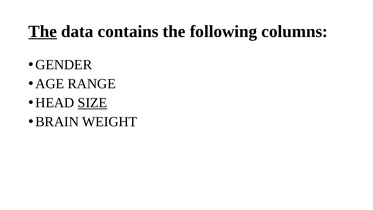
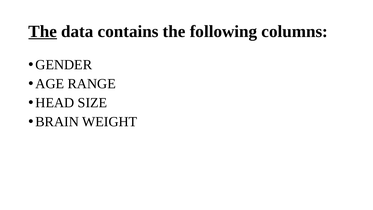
SIZE underline: present -> none
